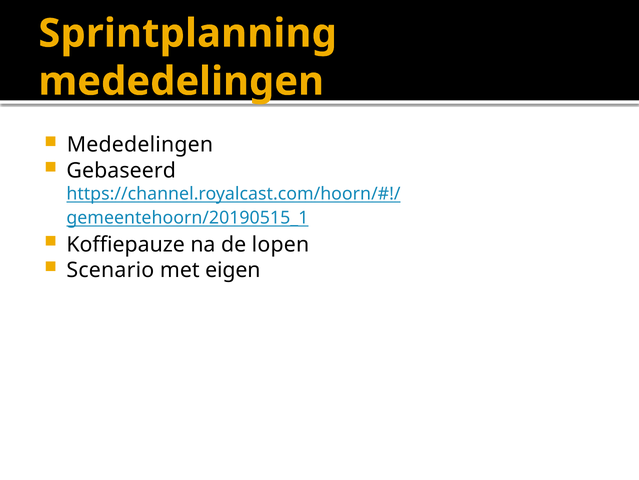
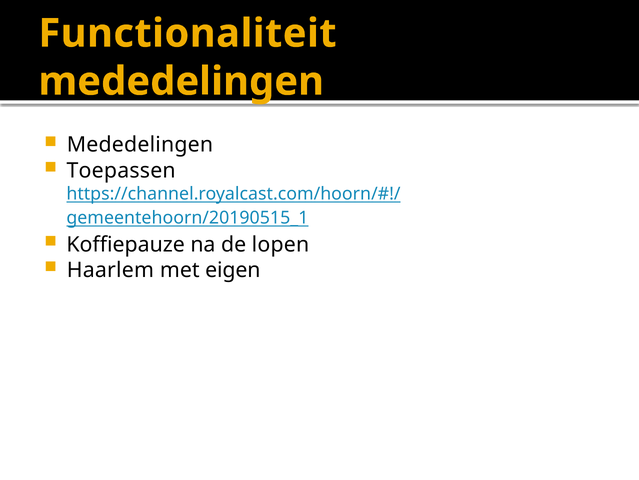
Sprintplanning: Sprintplanning -> Functionaliteit
Gebaseerd: Gebaseerd -> Toepassen
Scenario: Scenario -> Haarlem
